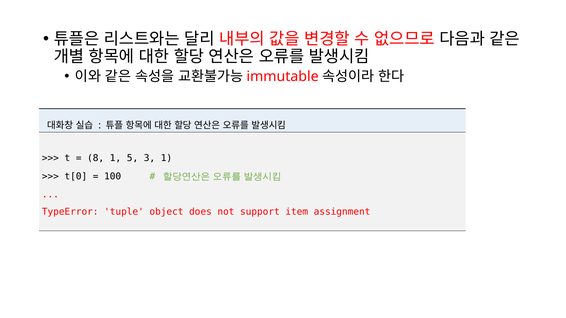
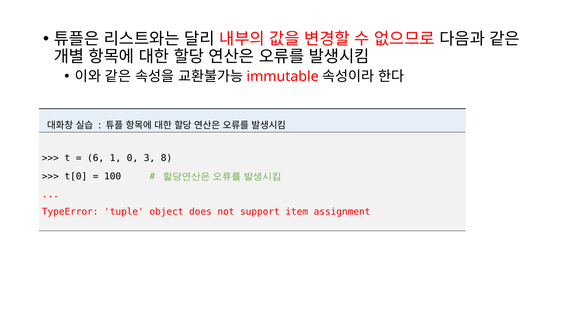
8: 8 -> 6
5: 5 -> 0
3 1: 1 -> 8
